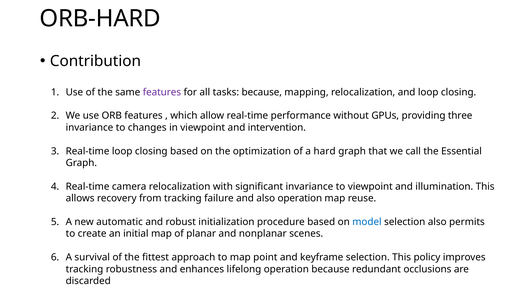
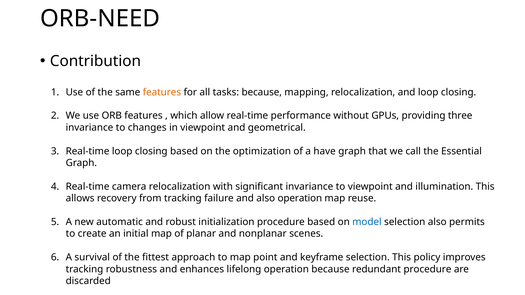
ORB-HARD: ORB-HARD -> ORB-NEED
features at (162, 92) colour: purple -> orange
intervention: intervention -> geometrical
hard: hard -> have
redundant occlusions: occlusions -> procedure
